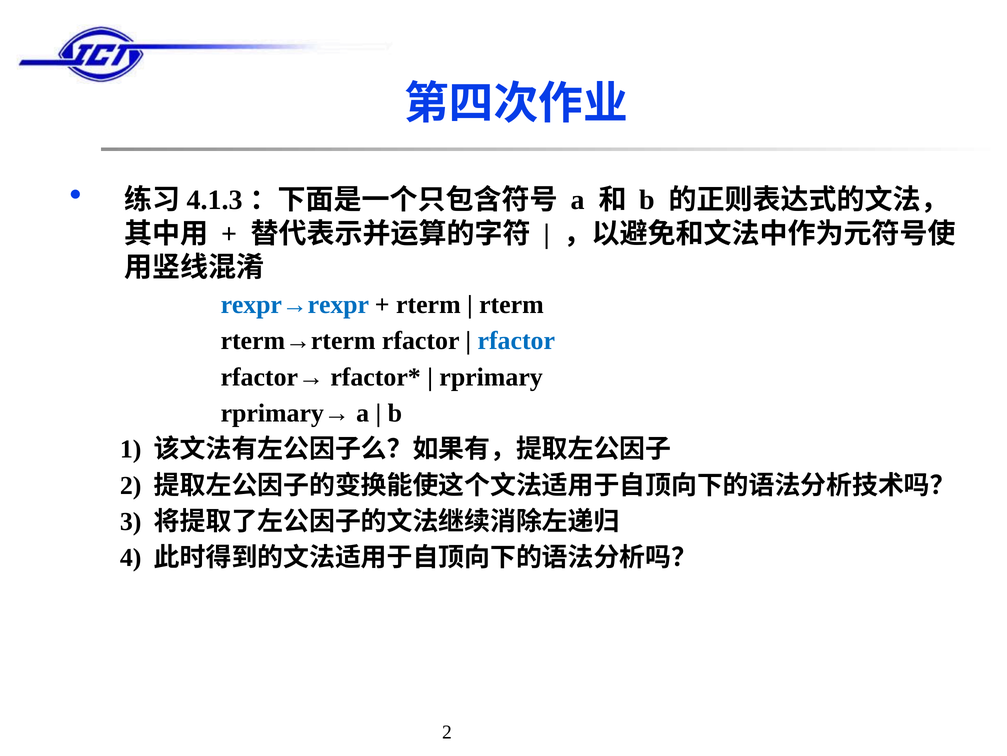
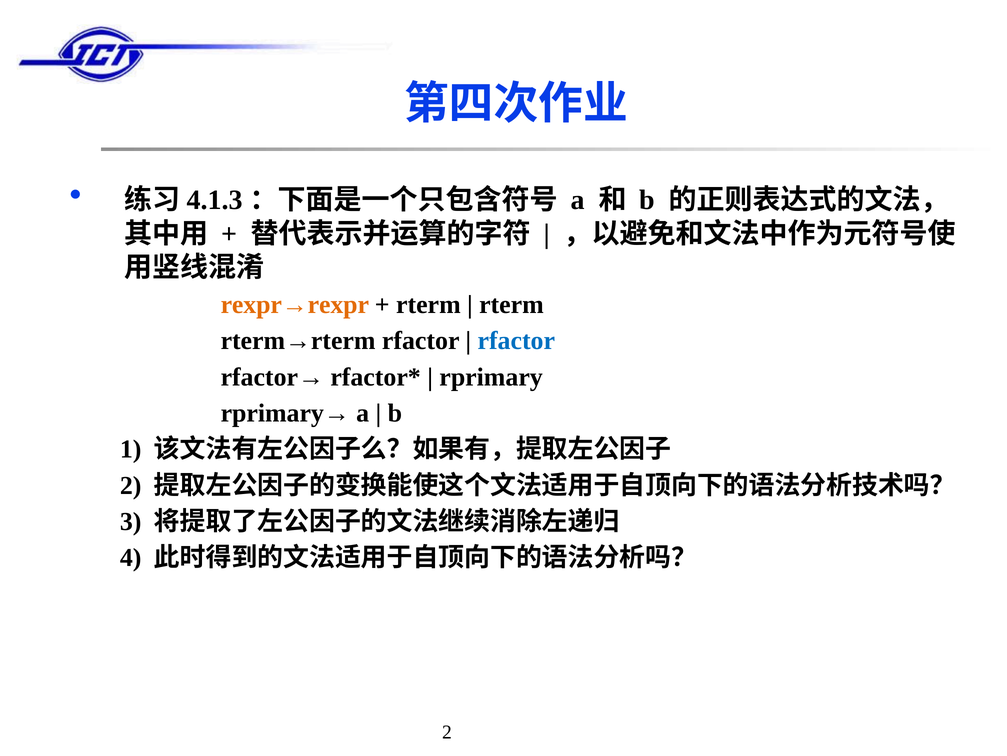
rexpr→rexpr colour: blue -> orange
